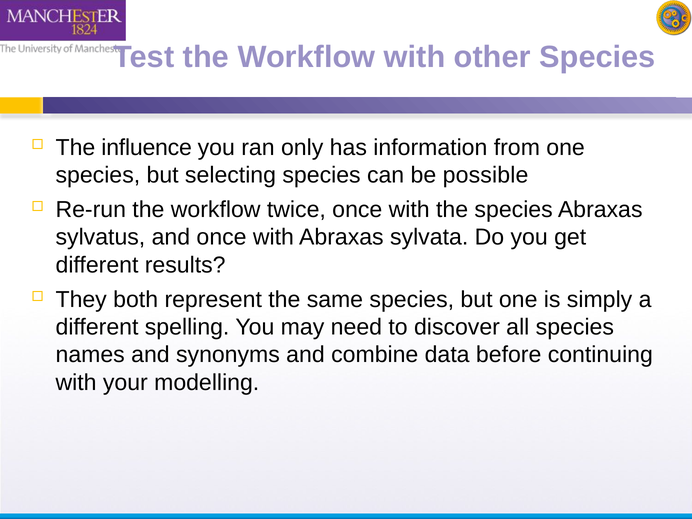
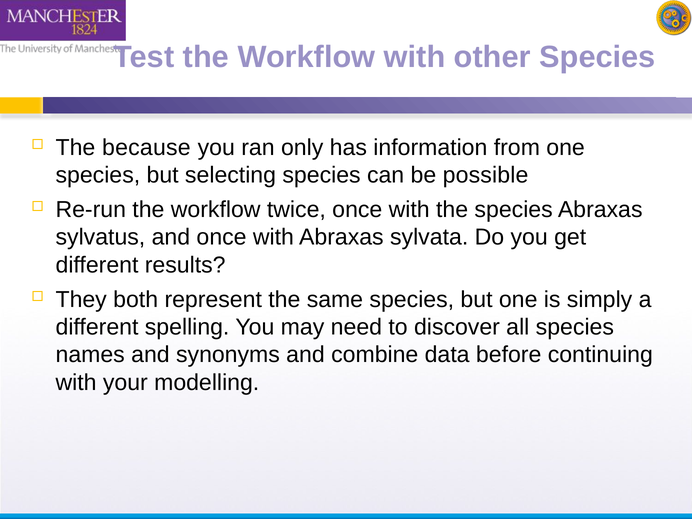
influence: influence -> because
